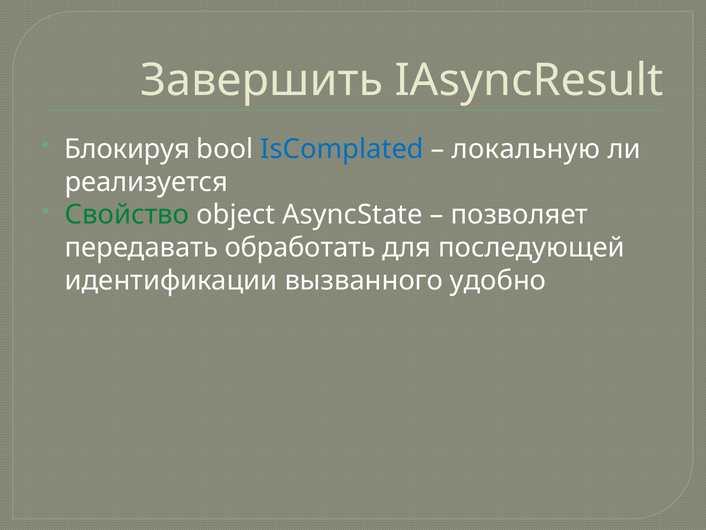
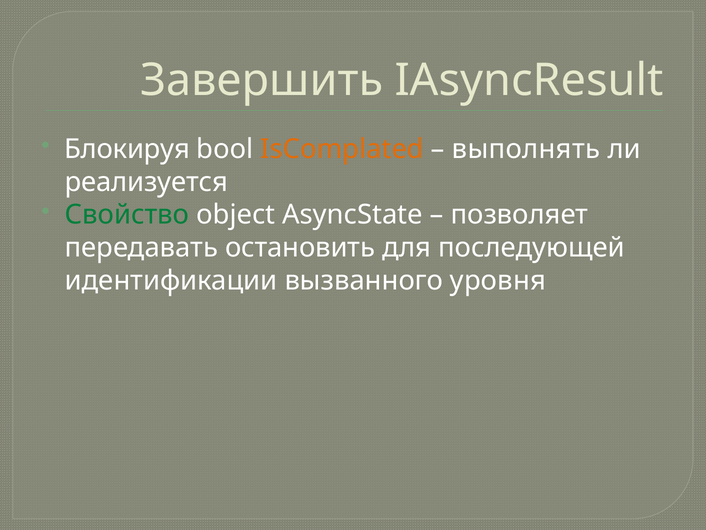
IsComplated colour: blue -> orange
локальную: локальную -> выполнять
обработать: обработать -> остановить
удобно: удобно -> уровня
